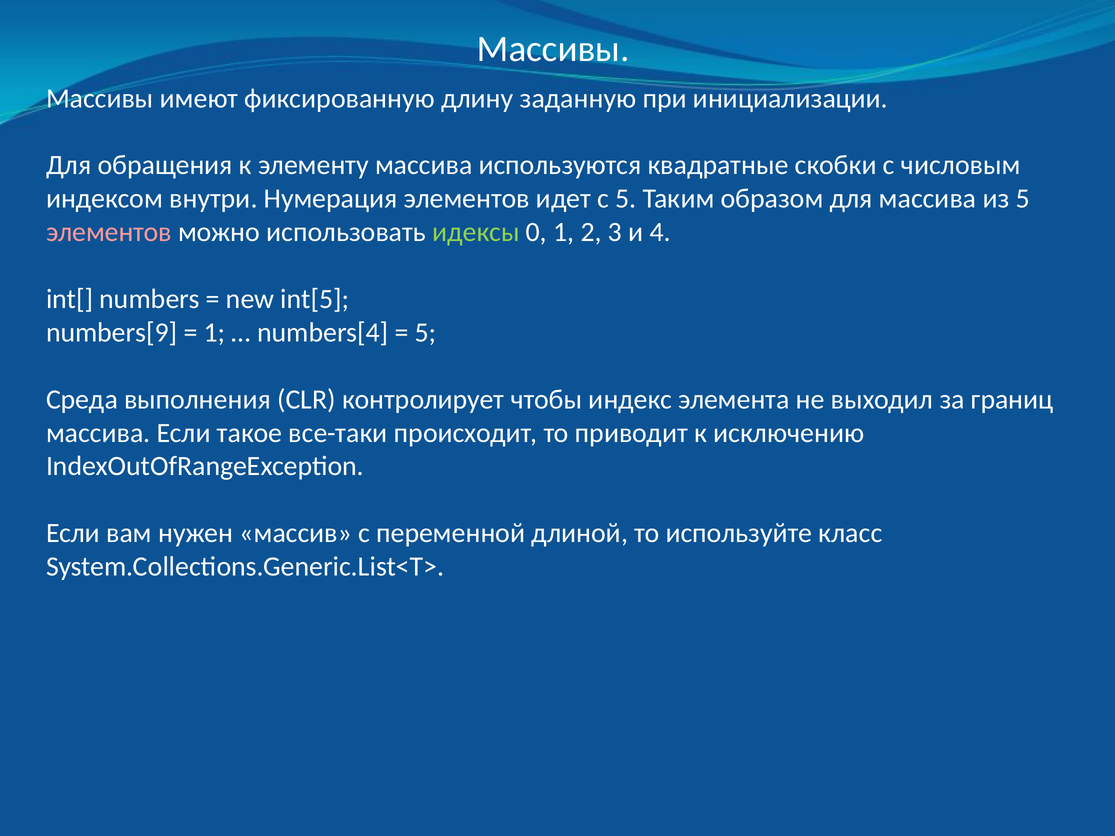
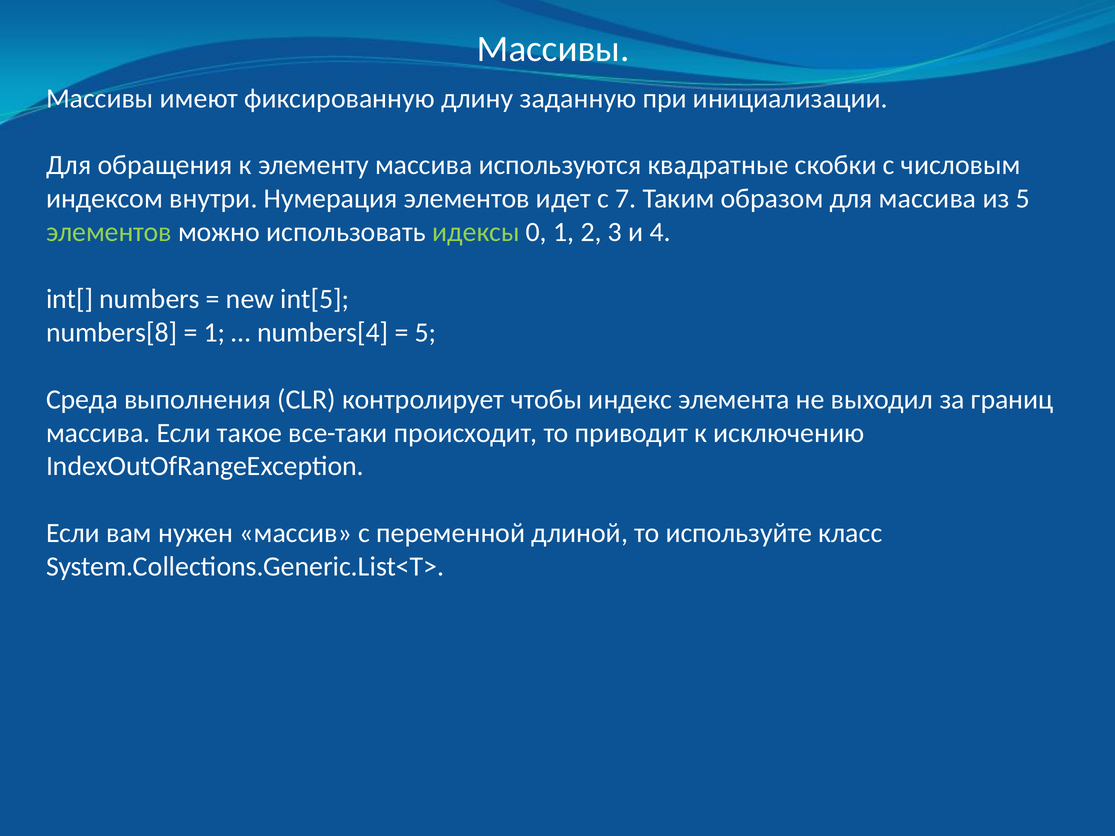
с 5: 5 -> 7
элементов at (109, 232) colour: pink -> light green
numbers[9: numbers[9 -> numbers[8
